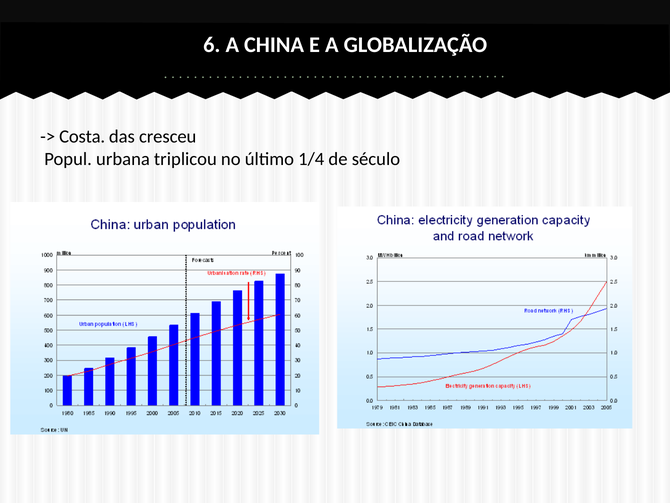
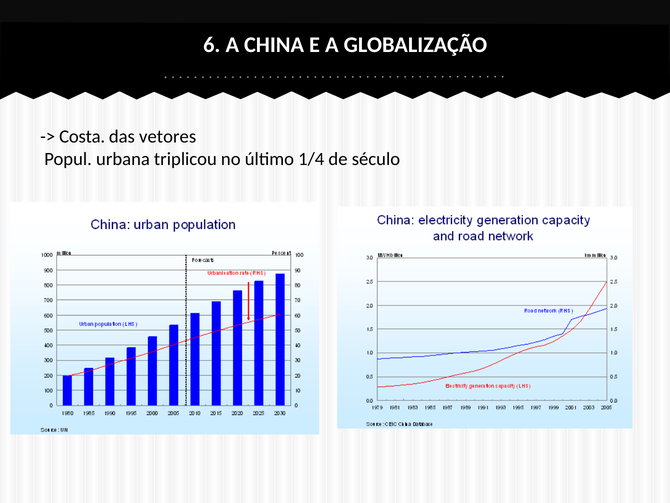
cresceu: cresceu -> vetores
